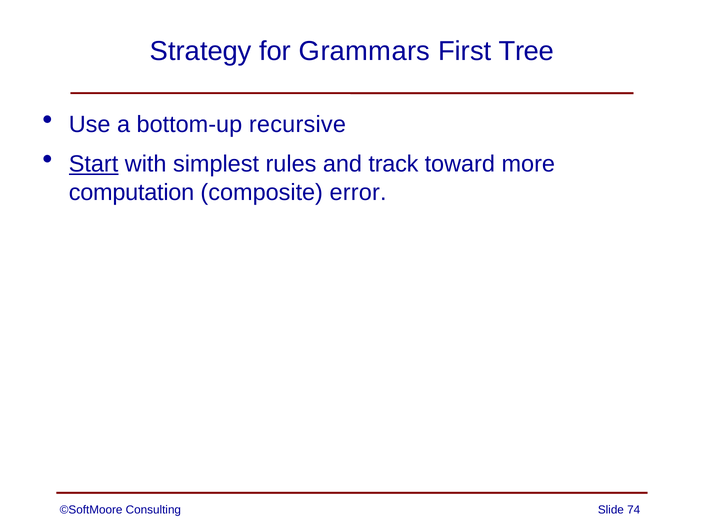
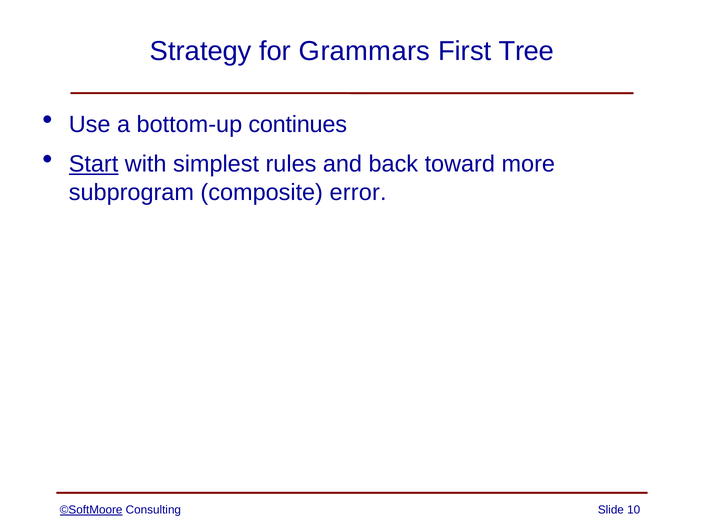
recursive: recursive -> continues
track: track -> back
computation: computation -> subprogram
©SoftMoore underline: none -> present
74: 74 -> 10
